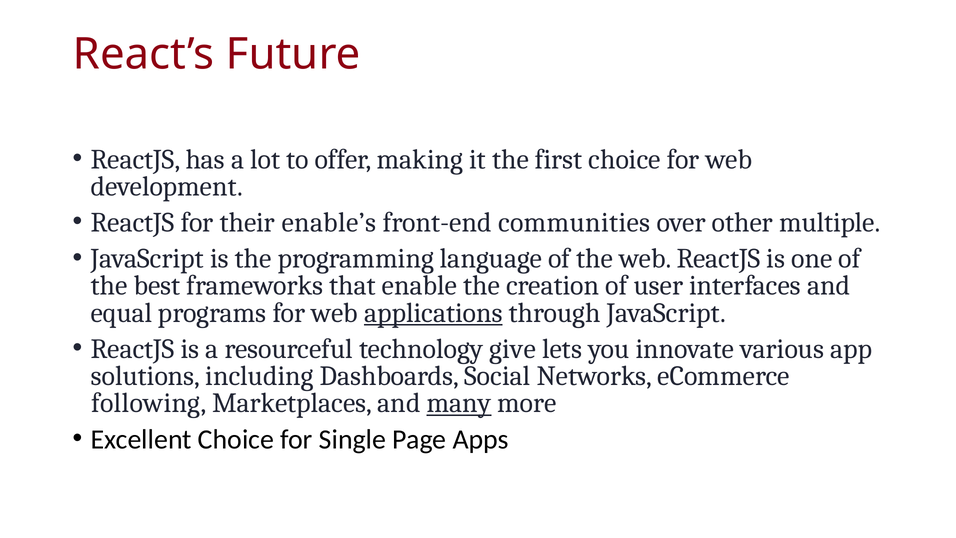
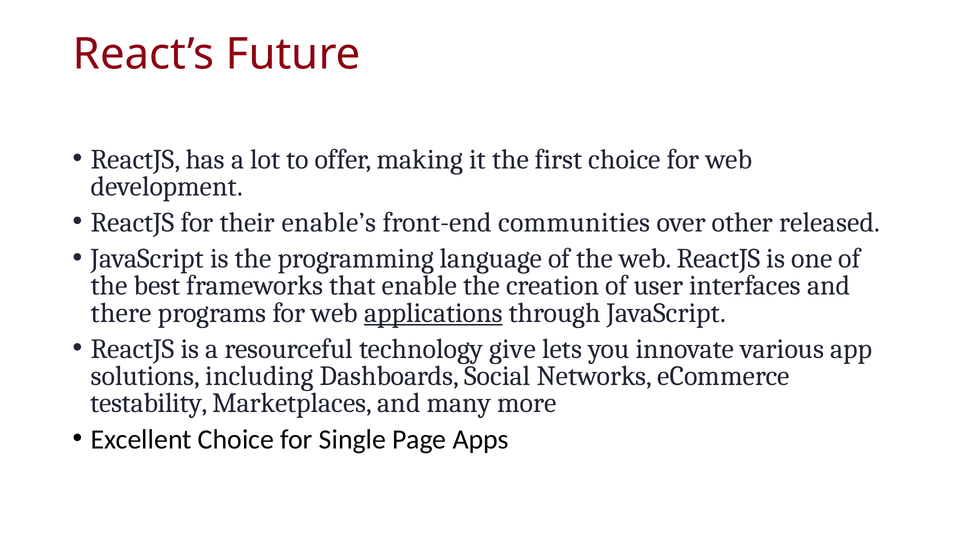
multiple: multiple -> released
equal: equal -> there
following: following -> testability
many underline: present -> none
